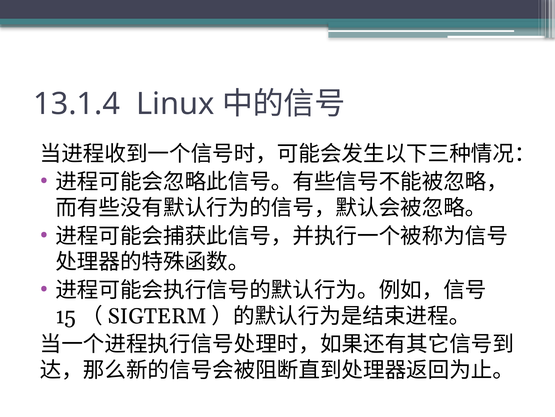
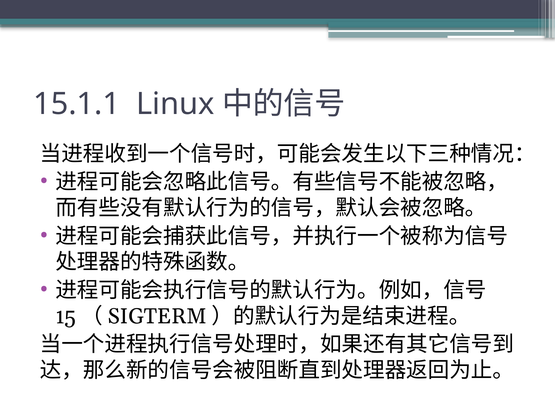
13.1.4: 13.1.4 -> 15.1.1
